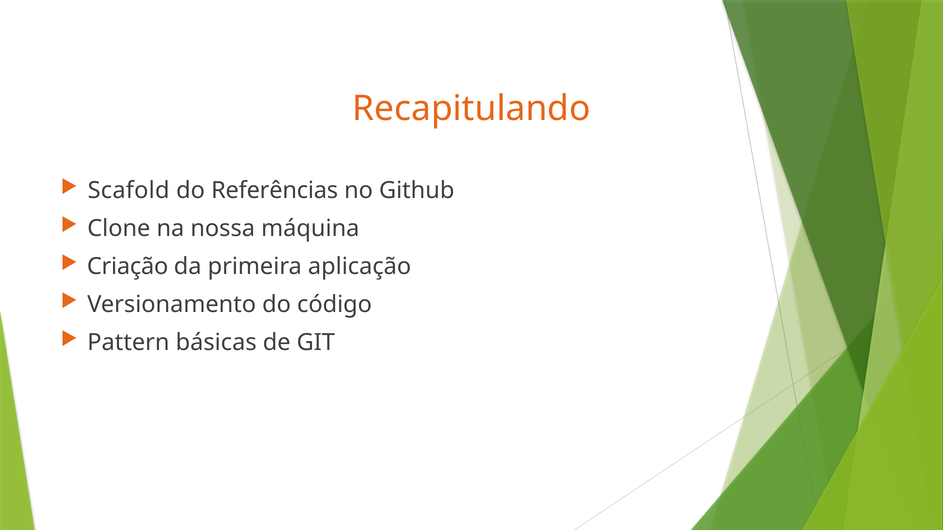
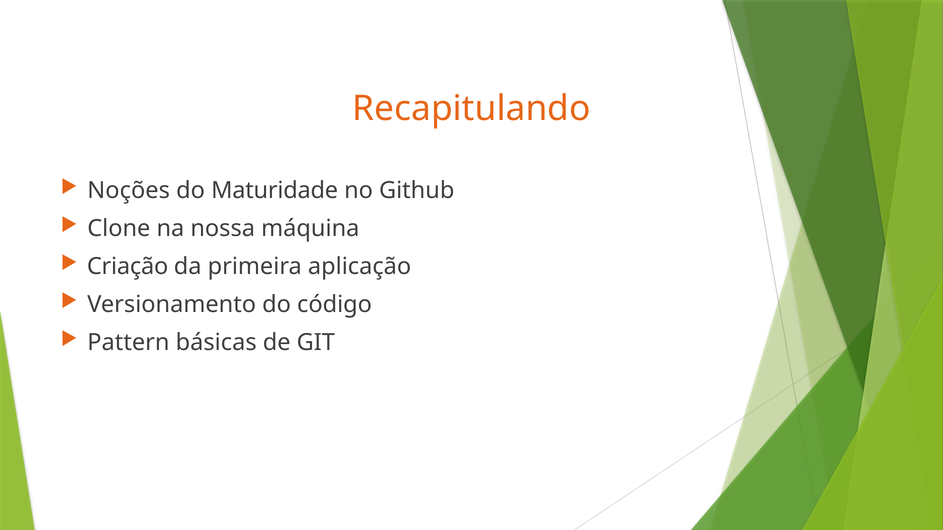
Scafold: Scafold -> Noções
Referências: Referências -> Maturidade
